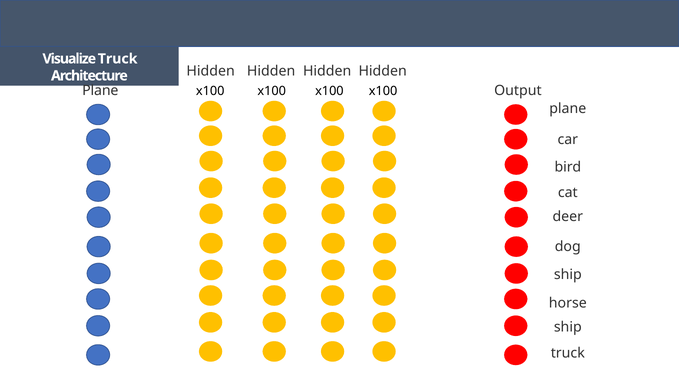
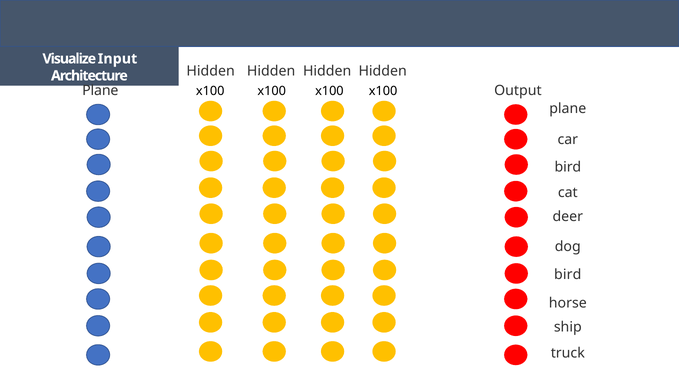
Visualize Truck: Truck -> Input
ship at (568, 274): ship -> bird
